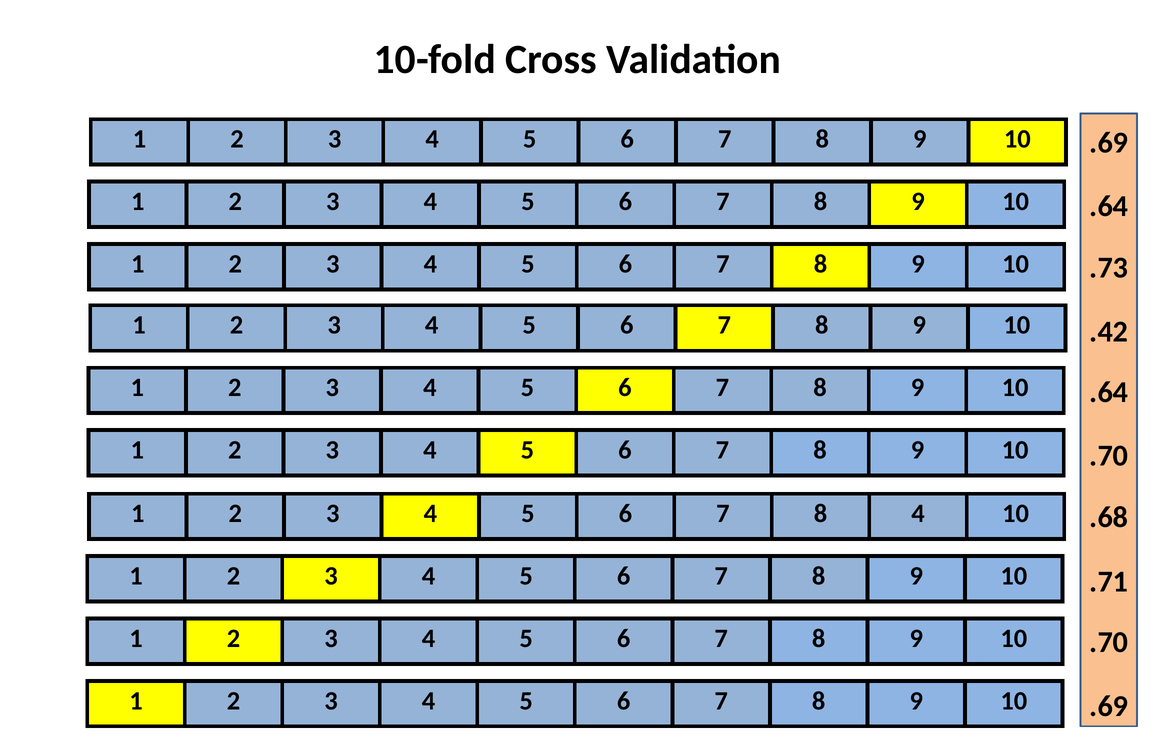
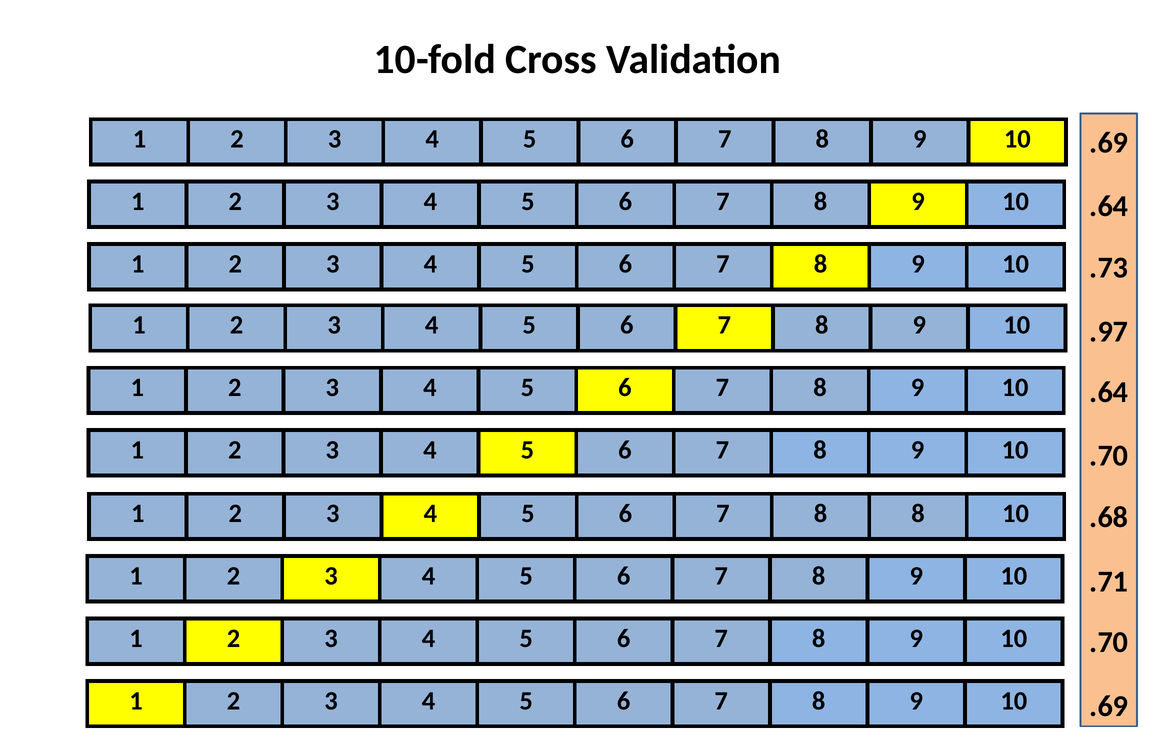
.42: .42 -> .97
8 4: 4 -> 8
